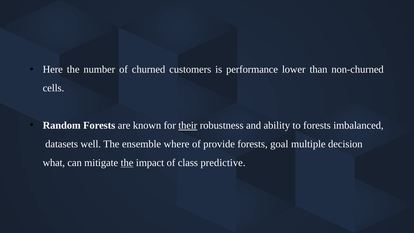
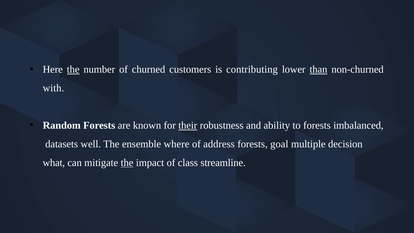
the at (73, 69) underline: none -> present
performance: performance -> contributing
than underline: none -> present
cells: cells -> with
provide: provide -> address
predictive: predictive -> streamline
